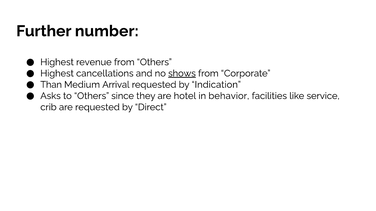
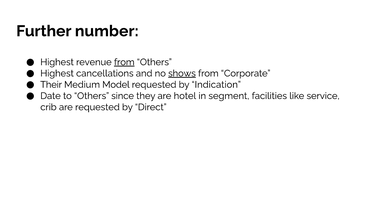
from at (124, 62) underline: none -> present
Than: Than -> Their
Arrival: Arrival -> Model
Asks: Asks -> Date
behavior: behavior -> segment
